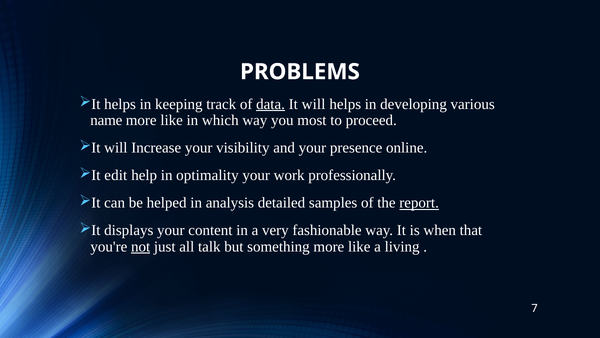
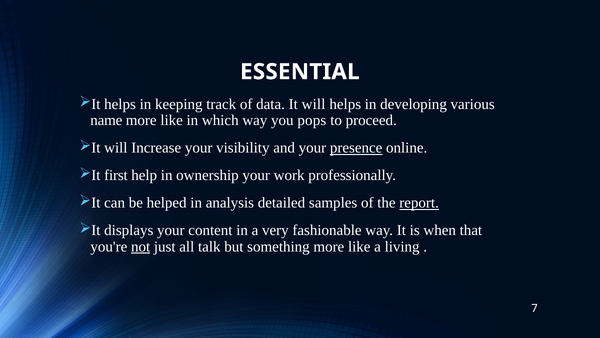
PROBLEMS: PROBLEMS -> ESSENTIAL
data underline: present -> none
most: most -> pops
presence underline: none -> present
edit: edit -> first
optimality: optimality -> ownership
